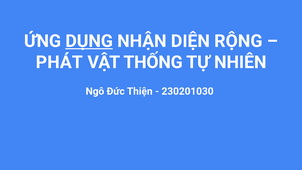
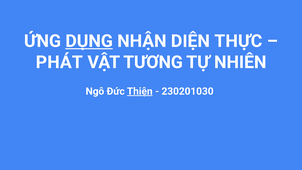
RỘNG: RỘNG -> THỰC
THỐNG: THỐNG -> TƯƠNG
Thiện underline: none -> present
